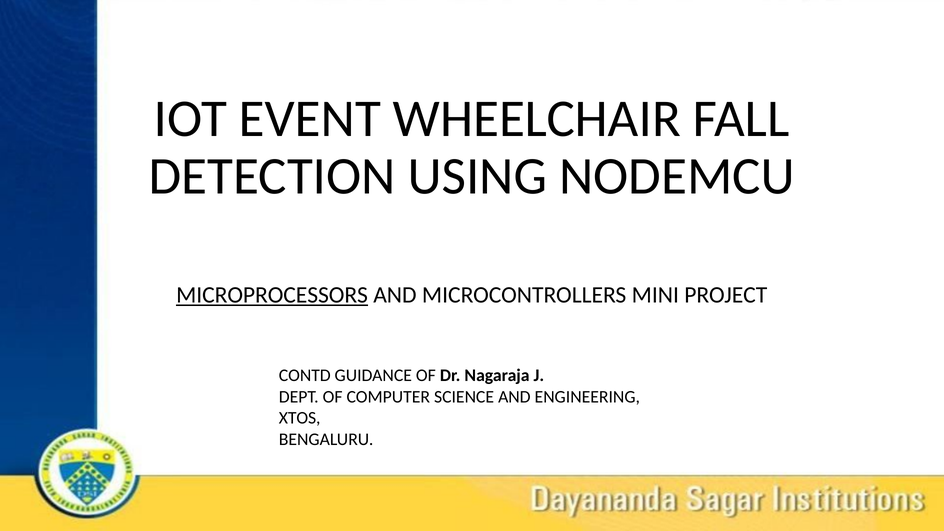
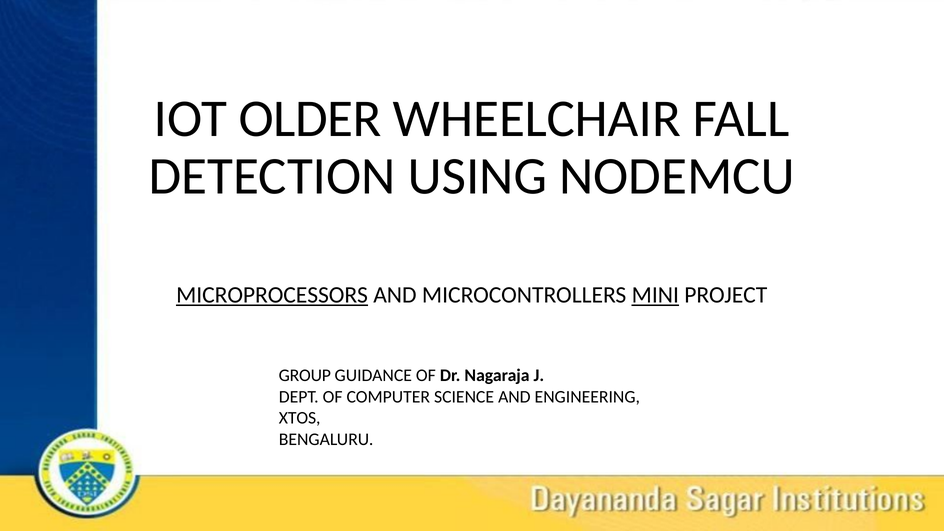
EVENT: EVENT -> OLDER
MINI underline: none -> present
CONTD: CONTD -> GROUP
